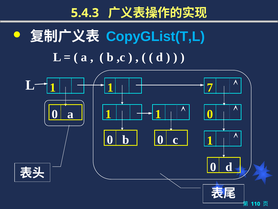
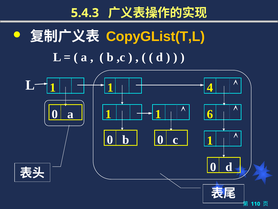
CopyGList(T,L colour: light blue -> yellow
7: 7 -> 4
0 at (210, 114): 0 -> 6
